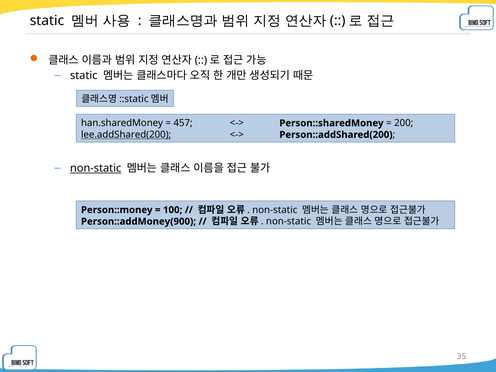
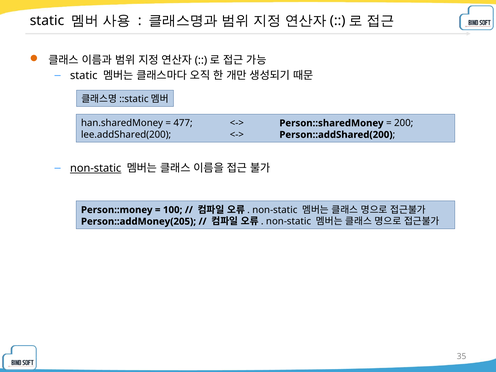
457: 457 -> 477
lee.addShared(200 underline: present -> none
Person::addMoney(900: Person::addMoney(900 -> Person::addMoney(205
